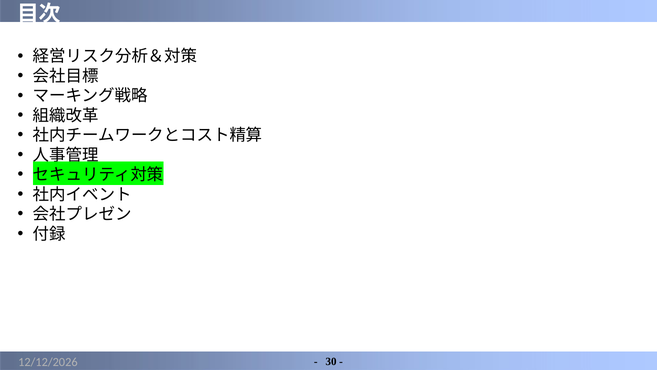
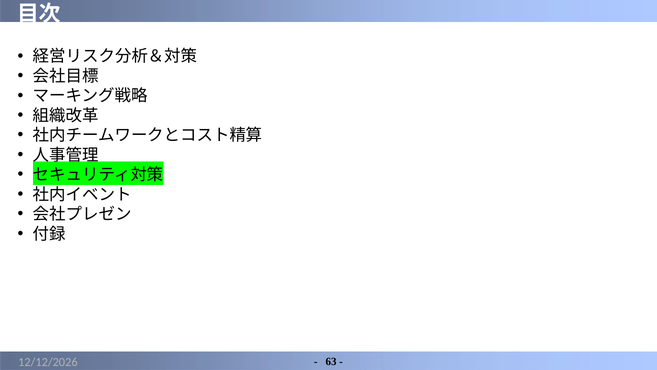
30: 30 -> 63
